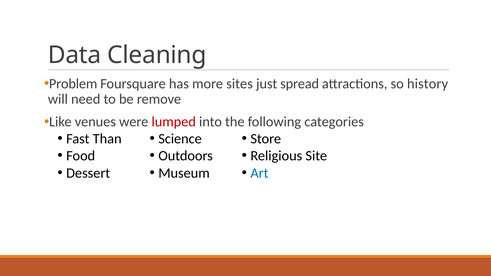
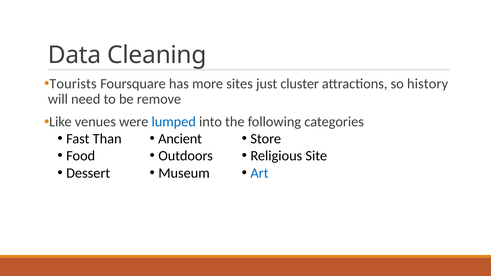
Problem: Problem -> Tourists
spread: spread -> cluster
lumped colour: red -> blue
Science: Science -> Ancient
